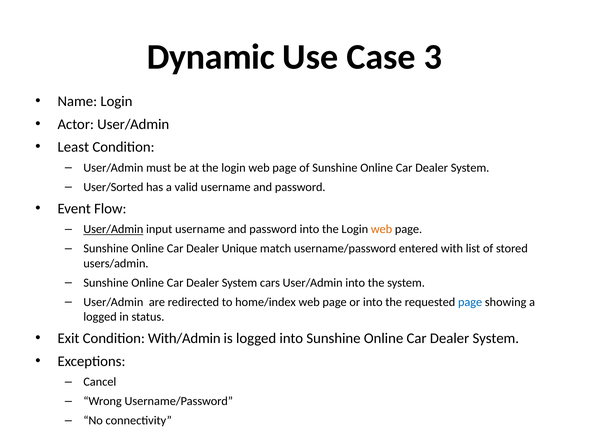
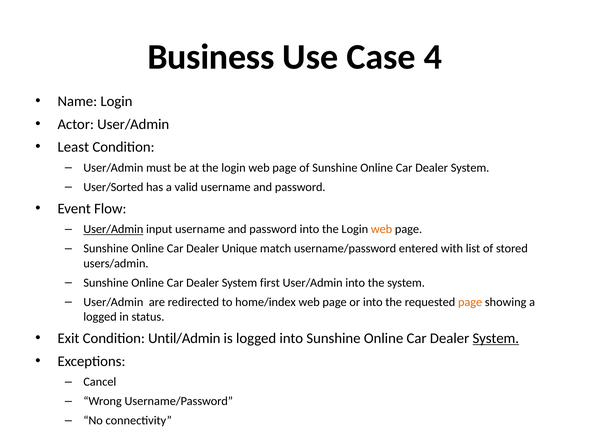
Dynamic: Dynamic -> Business
3: 3 -> 4
cars: cars -> first
page at (470, 302) colour: blue -> orange
With/Admin: With/Admin -> Until/Admin
System at (496, 339) underline: none -> present
